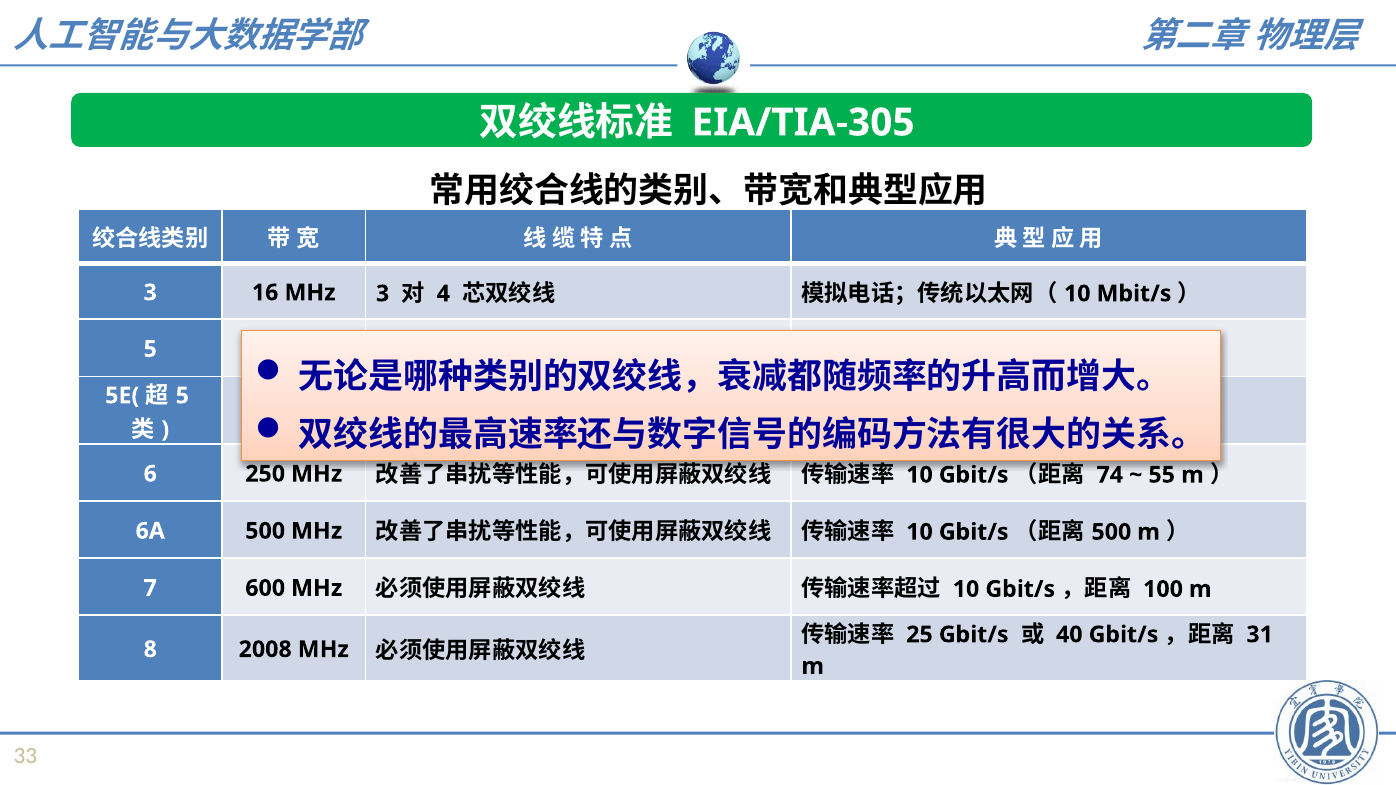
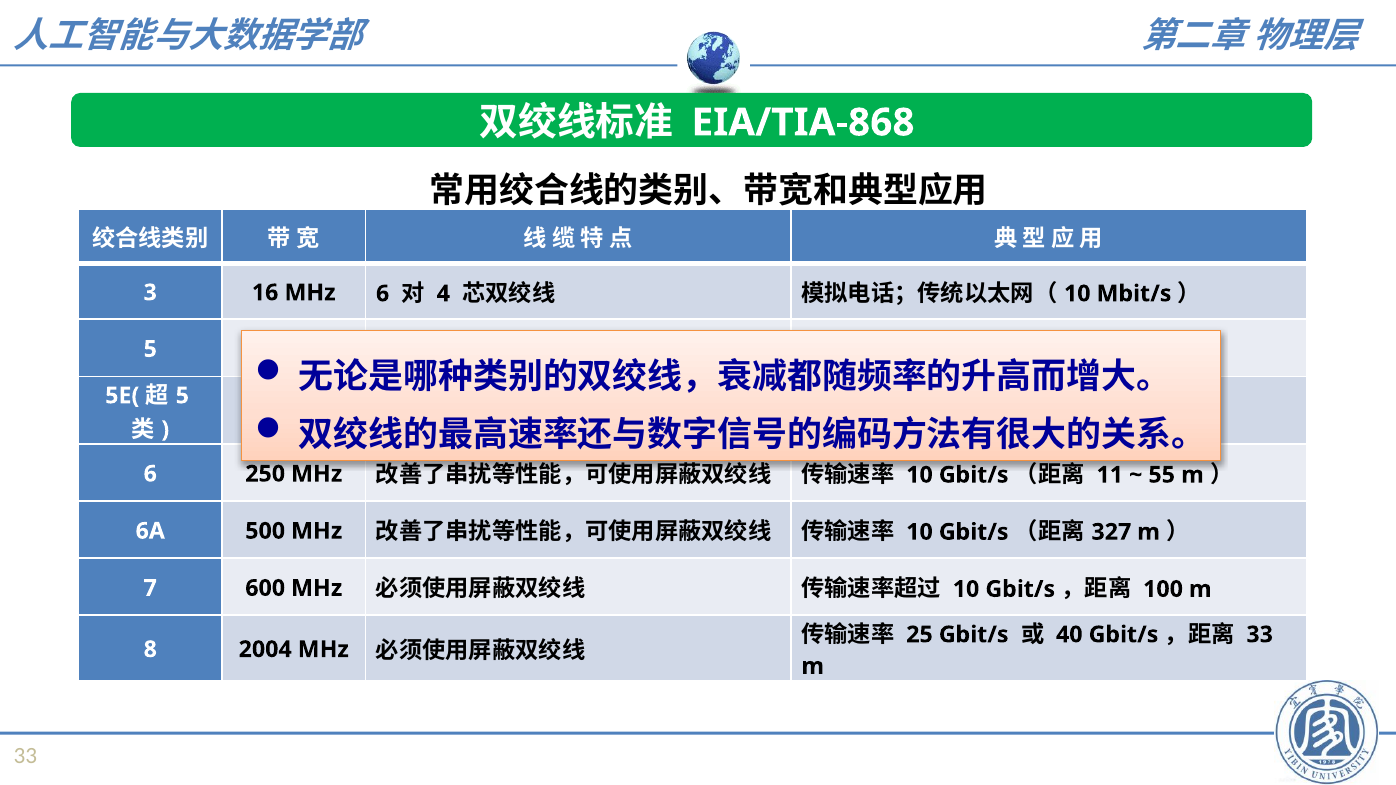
EIA/TIA-305: EIA/TIA-305 -> EIA/TIA-868
MHz 3: 3 -> 6
74: 74 -> 11
500 at (1111, 532): 500 -> 327
31 at (1260, 635): 31 -> 33
2008: 2008 -> 2004
